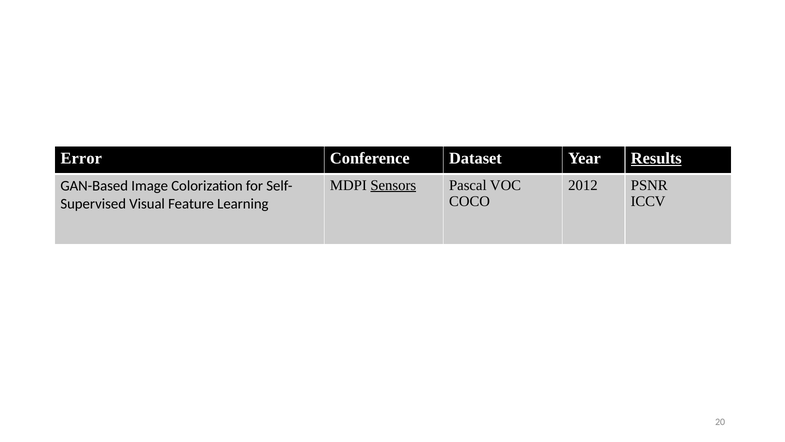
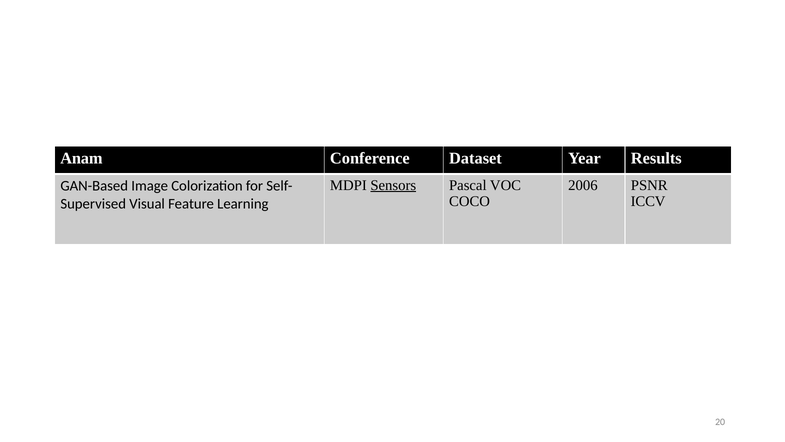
Error: Error -> Anam
Results underline: present -> none
2012: 2012 -> 2006
